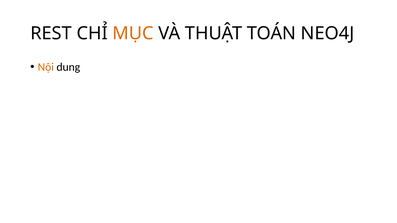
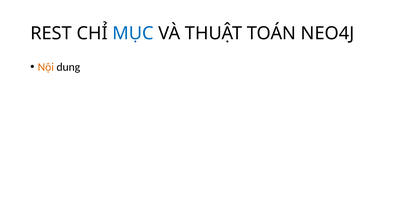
MỤC colour: orange -> blue
